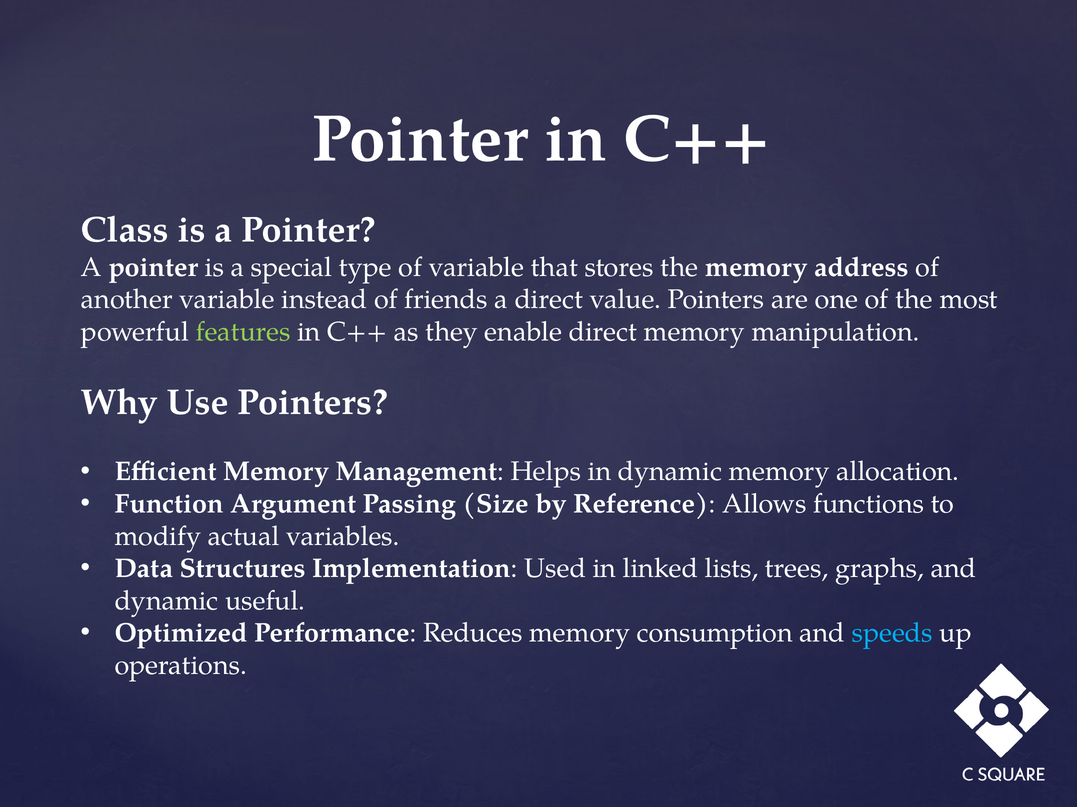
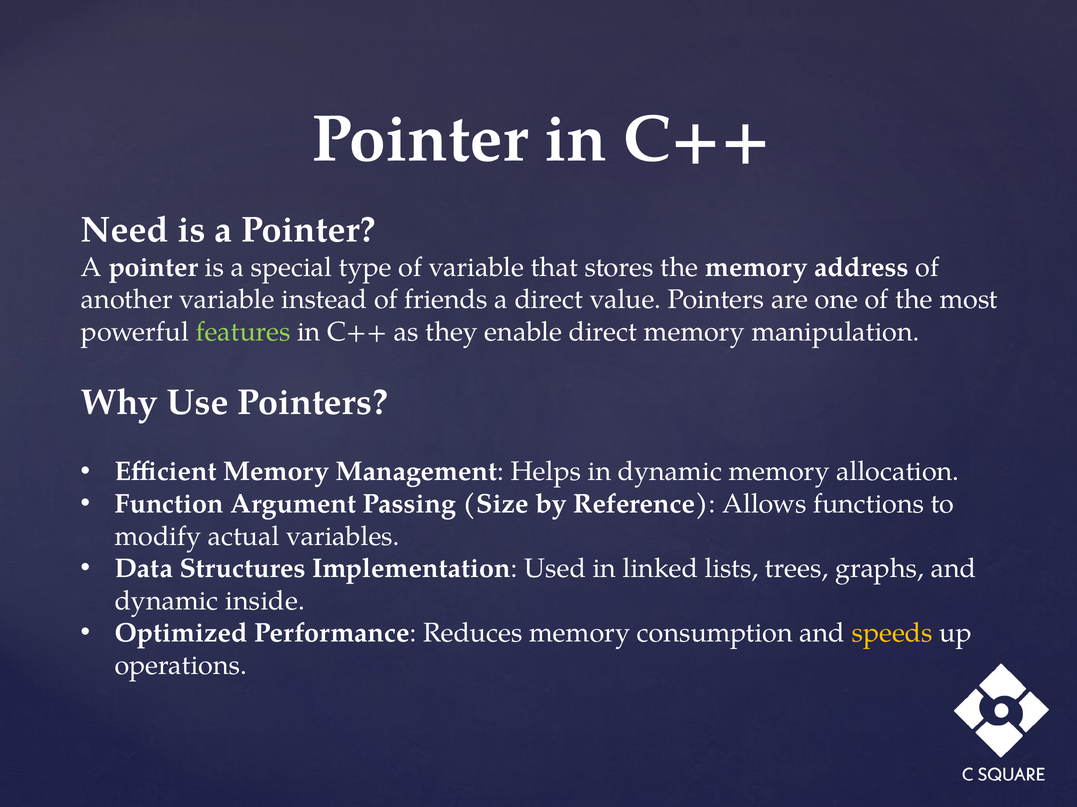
Class: Class -> Need
useful: useful -> inside
speeds colour: light blue -> yellow
